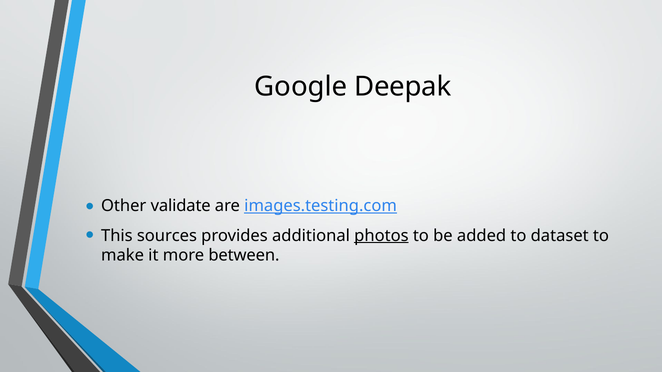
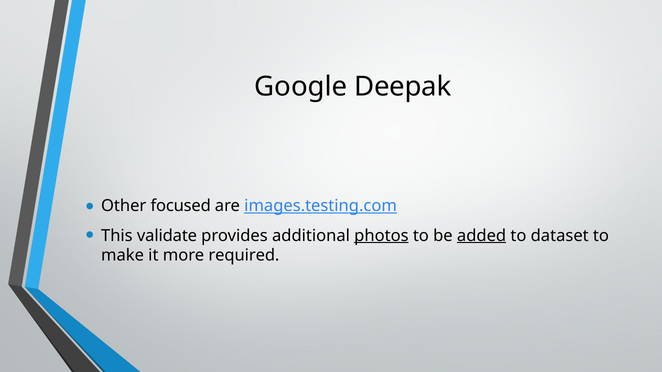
validate: validate -> focused
sources: sources -> validate
added underline: none -> present
between: between -> required
